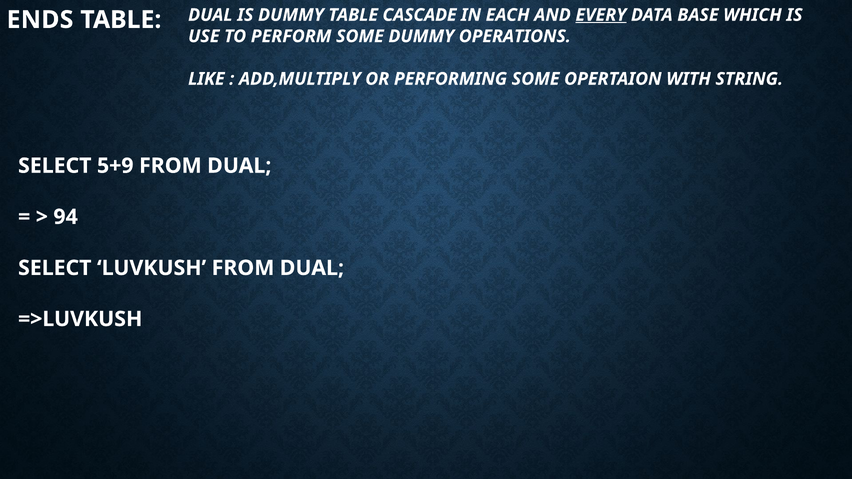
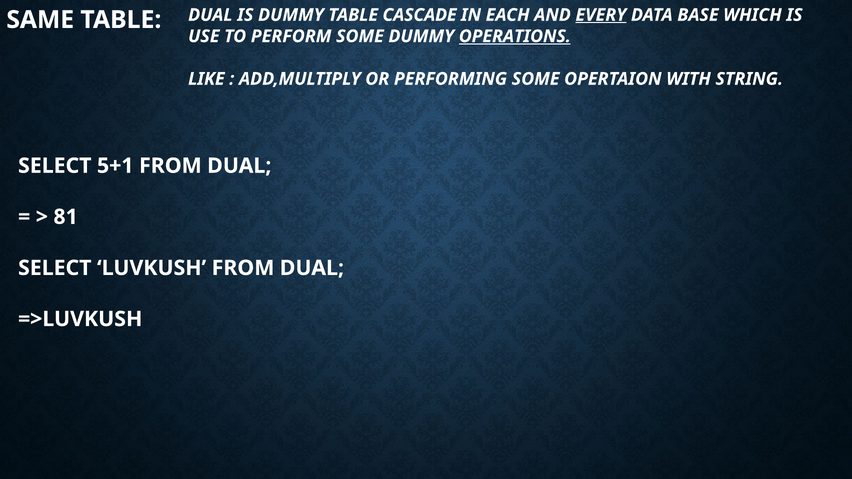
ENDS: ENDS -> SAME
OPERATIONS underline: none -> present
5+9: 5+9 -> 5+1
94: 94 -> 81
